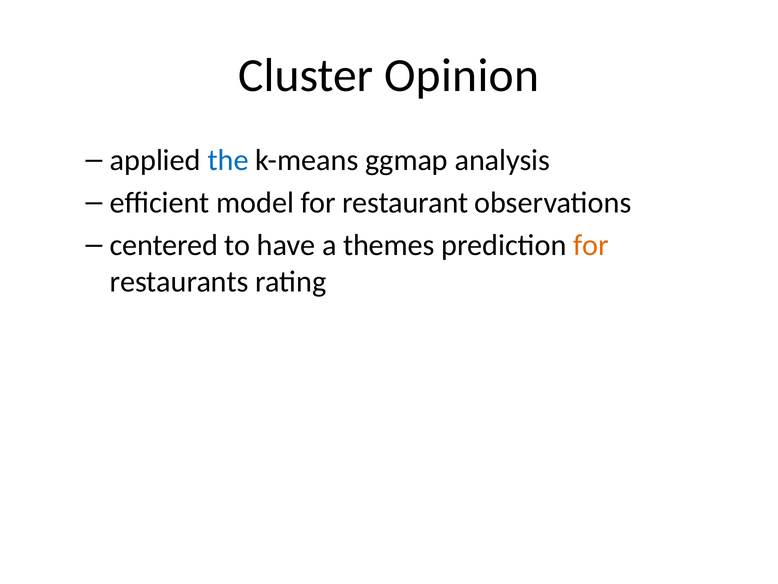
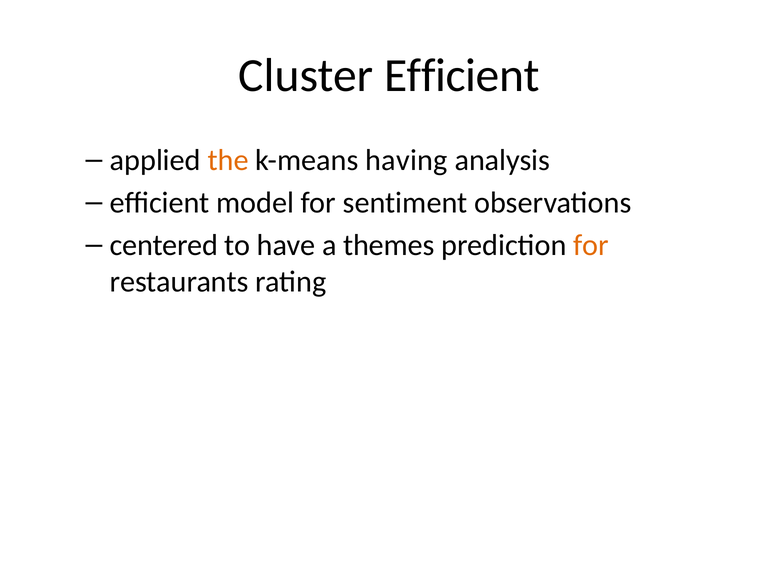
Cluster Opinion: Opinion -> Efficient
the colour: blue -> orange
ggmap: ggmap -> having
restaurant: restaurant -> sentiment
